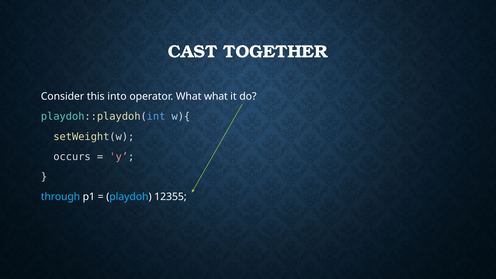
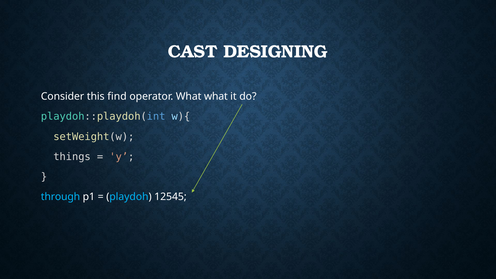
TOGETHER: TOGETHER -> DESIGNING
into: into -> find
occurs: occurs -> things
12355: 12355 -> 12545
